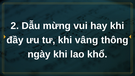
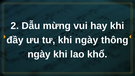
khi vâng: vâng -> ngày
